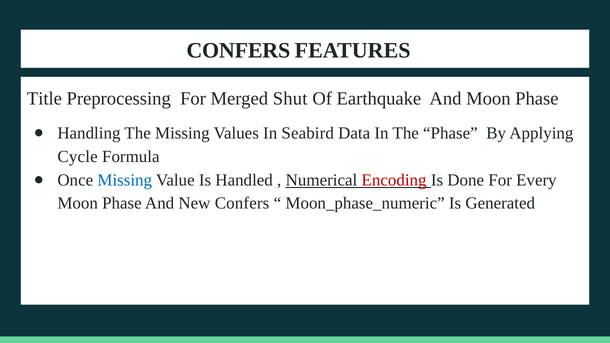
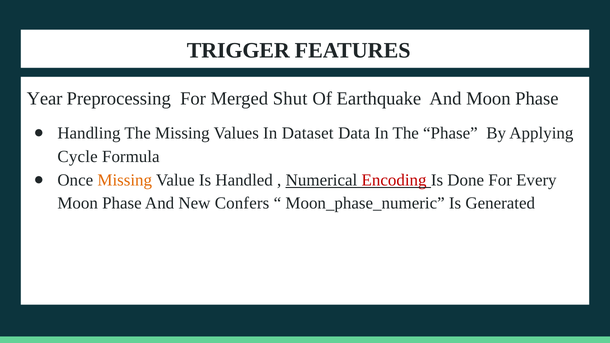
CONFERS at (238, 51): CONFERS -> TRIGGER
Title: Title -> Year
Seabird: Seabird -> Dataset
Missing at (125, 180) colour: blue -> orange
